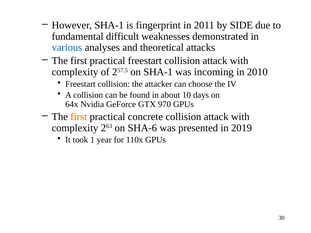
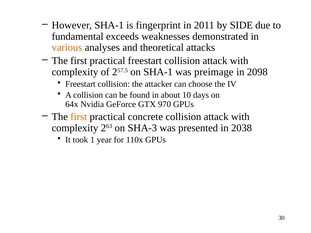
difficult: difficult -> exceeds
various colour: blue -> orange
incoming: incoming -> preimage
2010: 2010 -> 2098
SHA-6: SHA-6 -> SHA-3
2019: 2019 -> 2038
